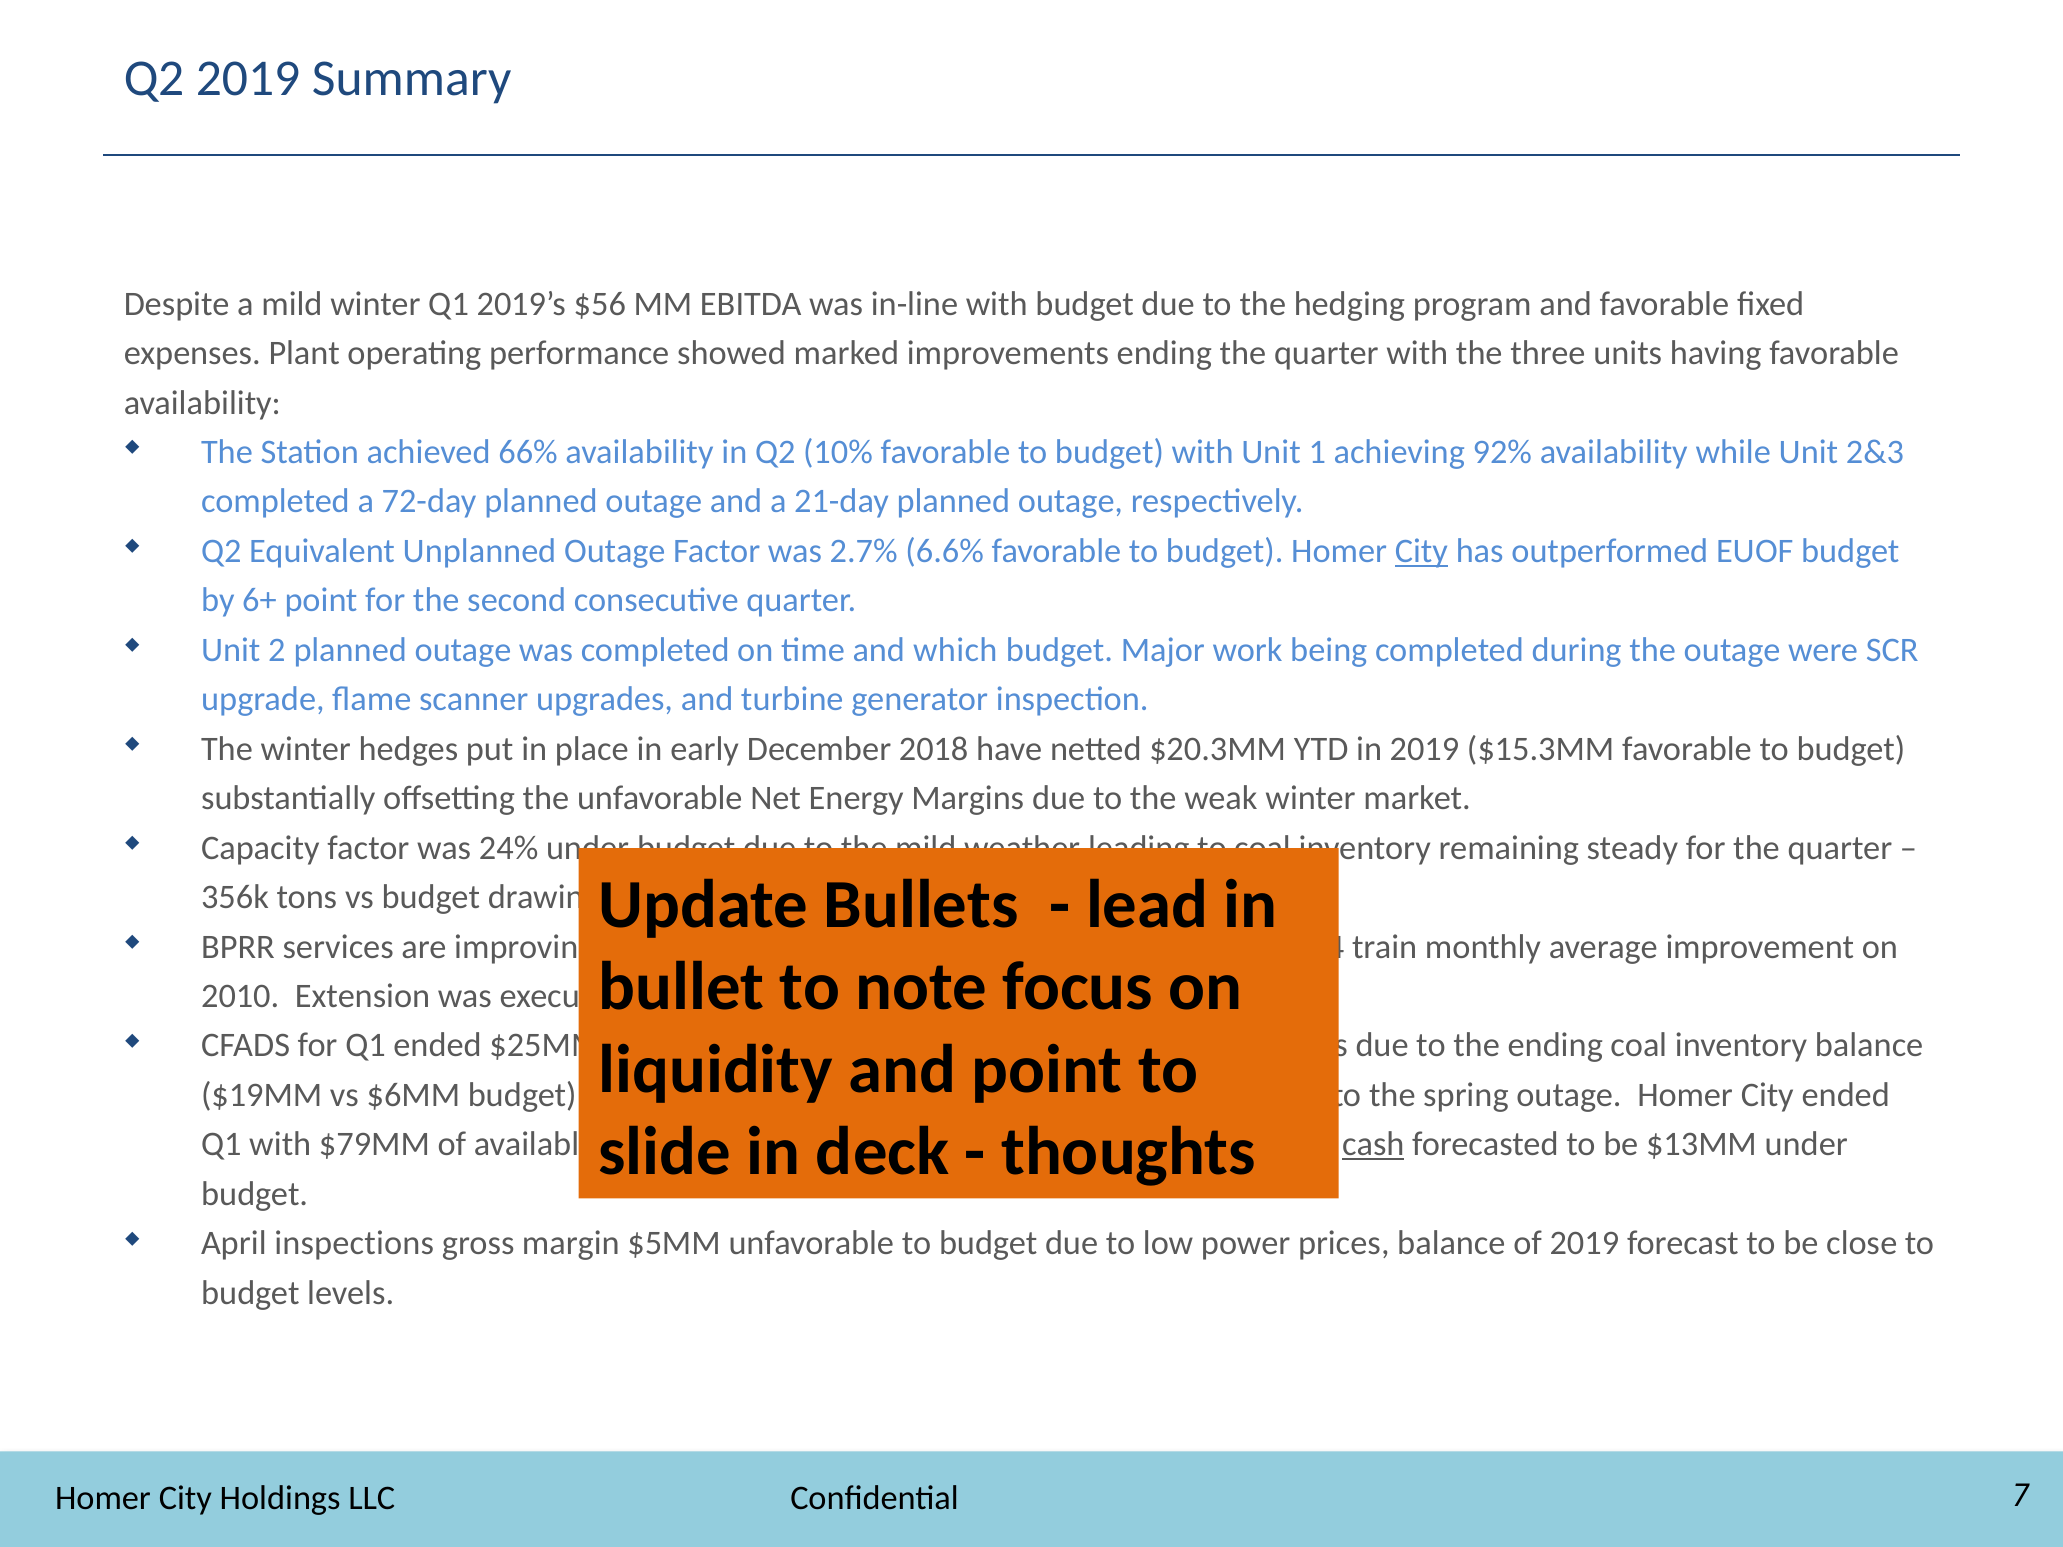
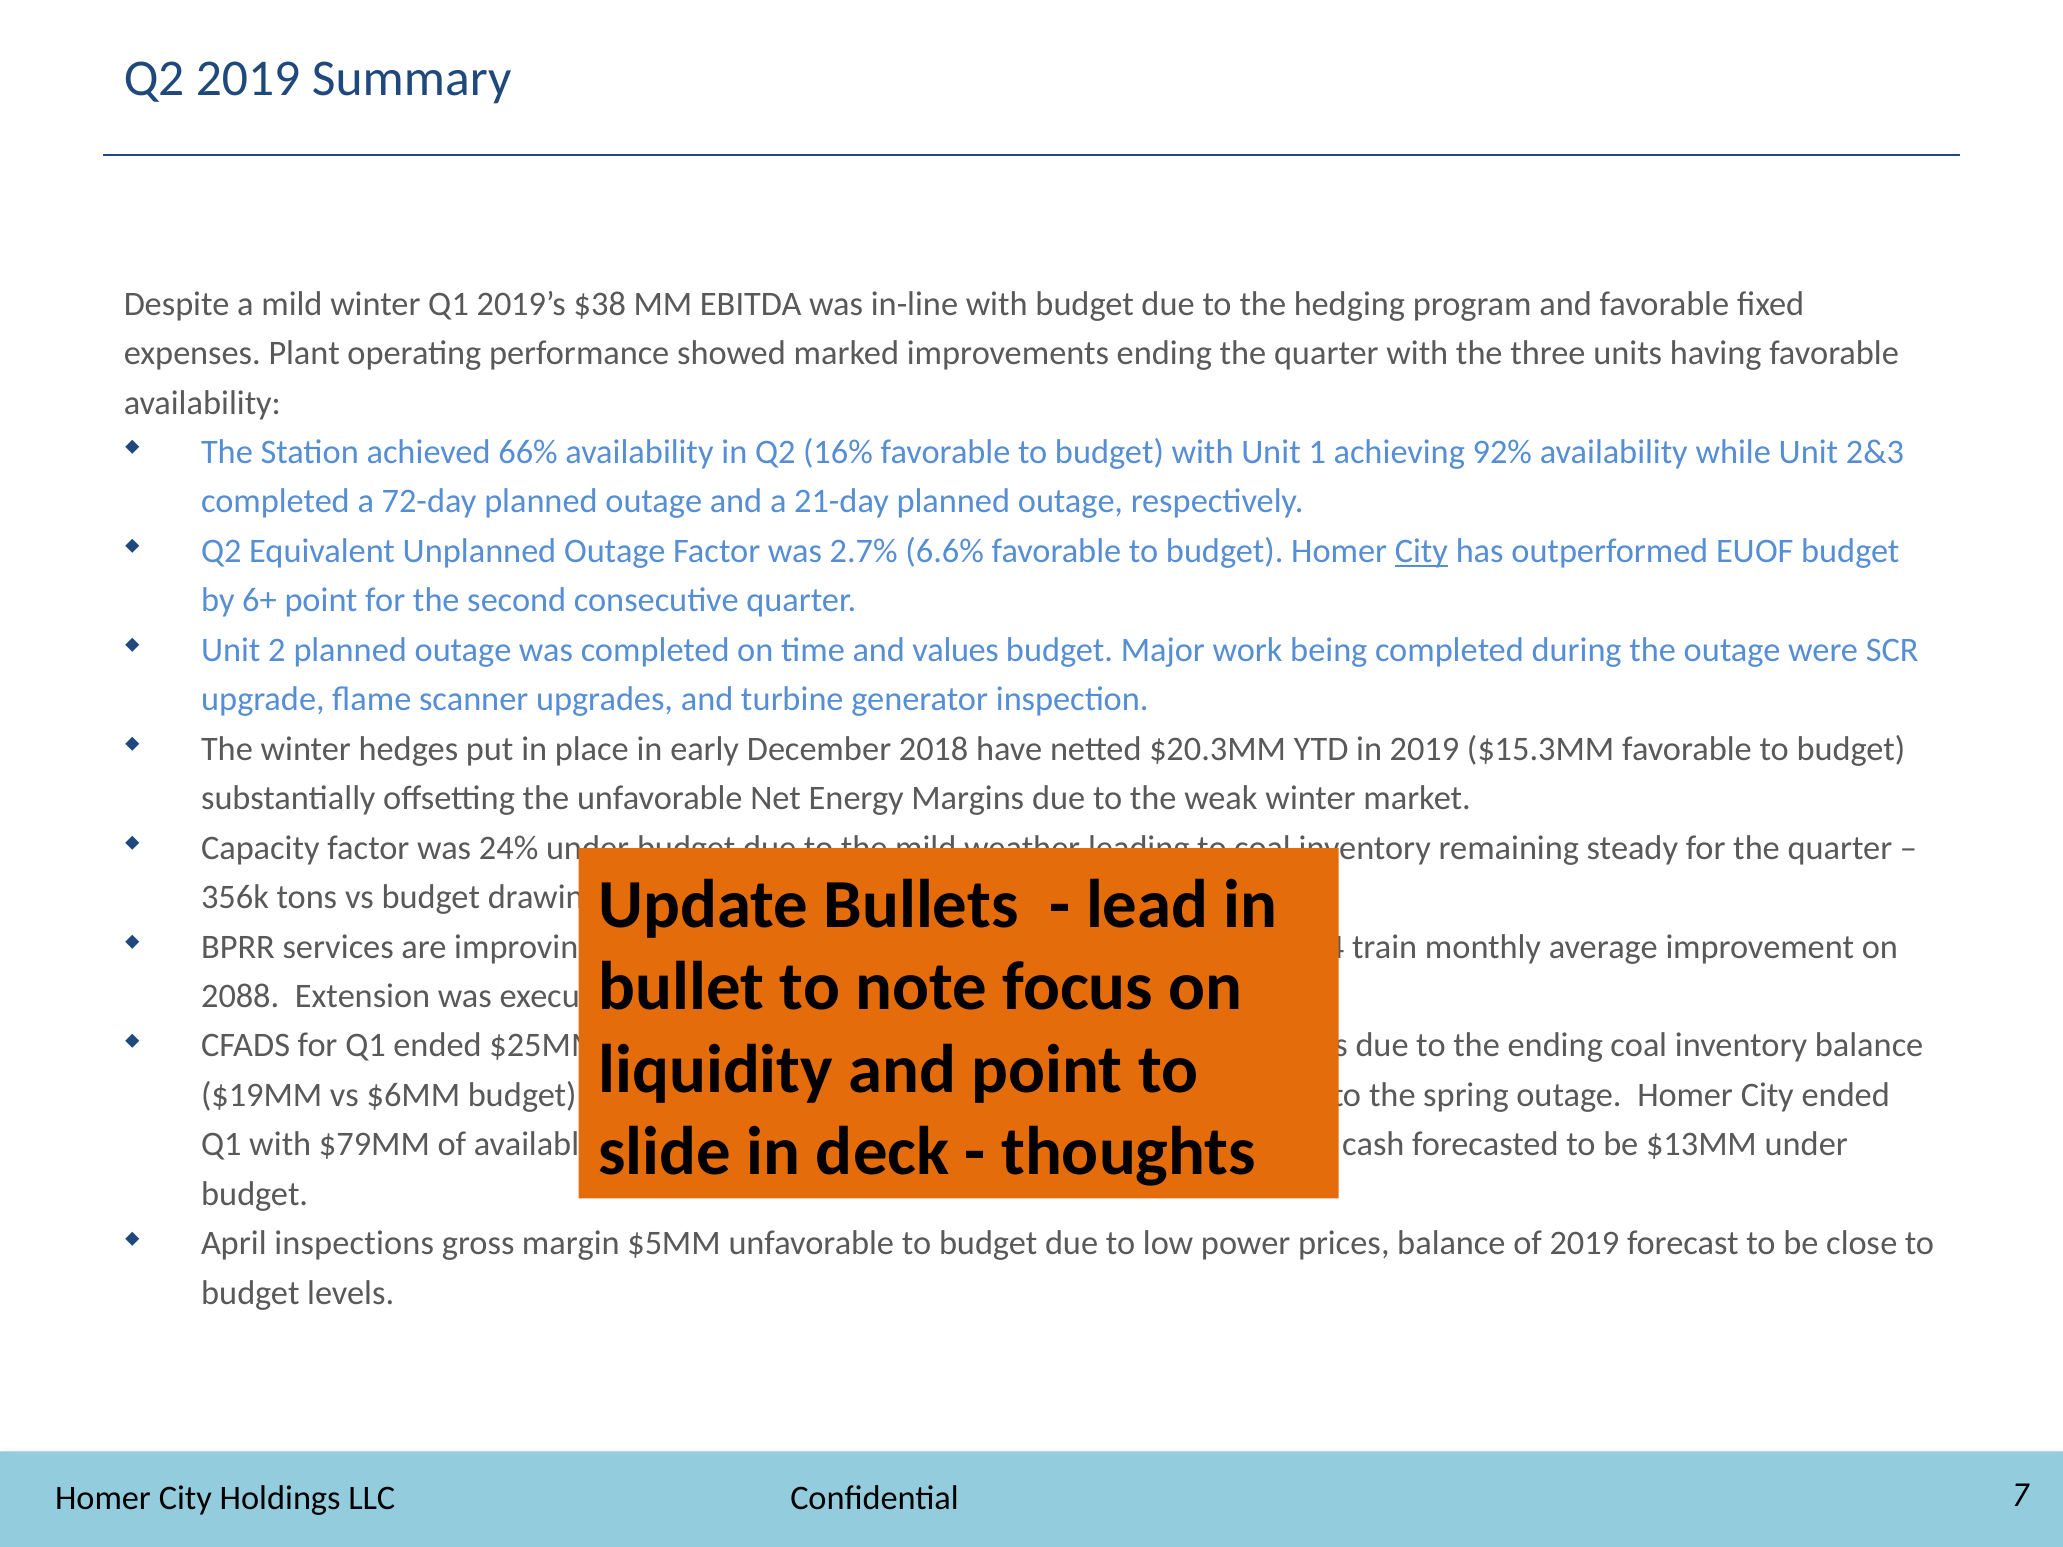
$56: $56 -> $38
10%: 10% -> 16%
which: which -> values
2010: 2010 -> 2088
cash at (1373, 1145) underline: present -> none
